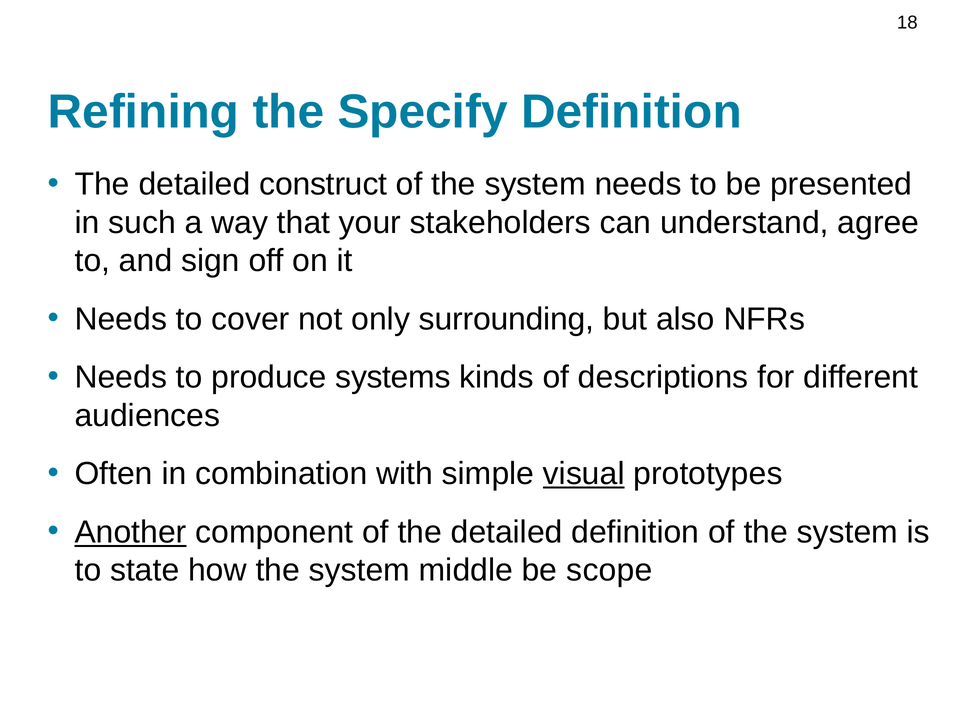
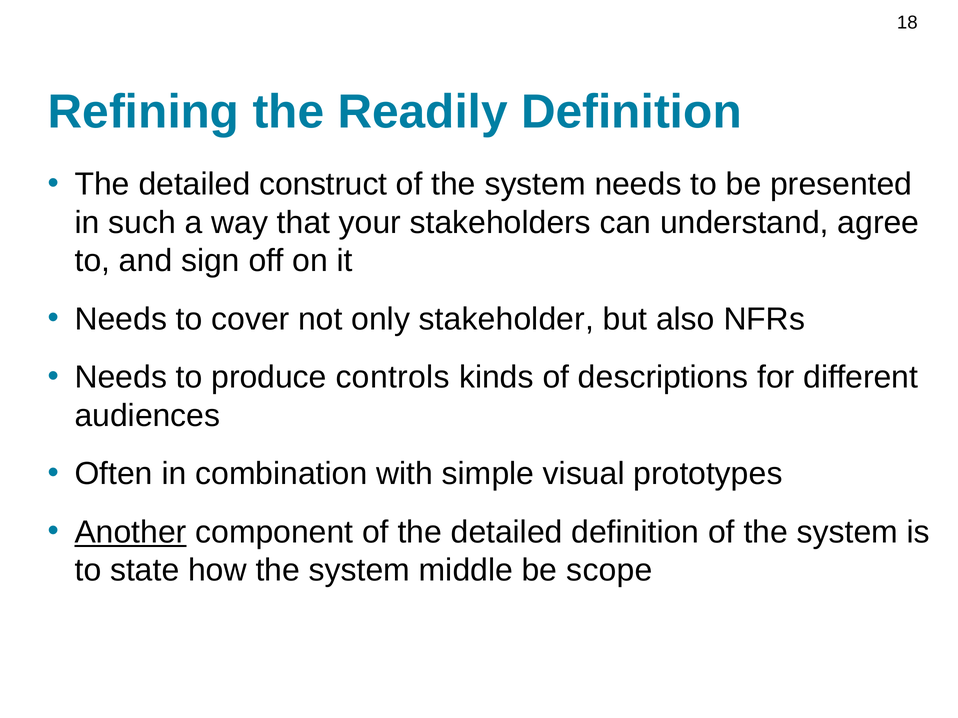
Specify: Specify -> Readily
surrounding: surrounding -> stakeholder
systems: systems -> controls
visual underline: present -> none
